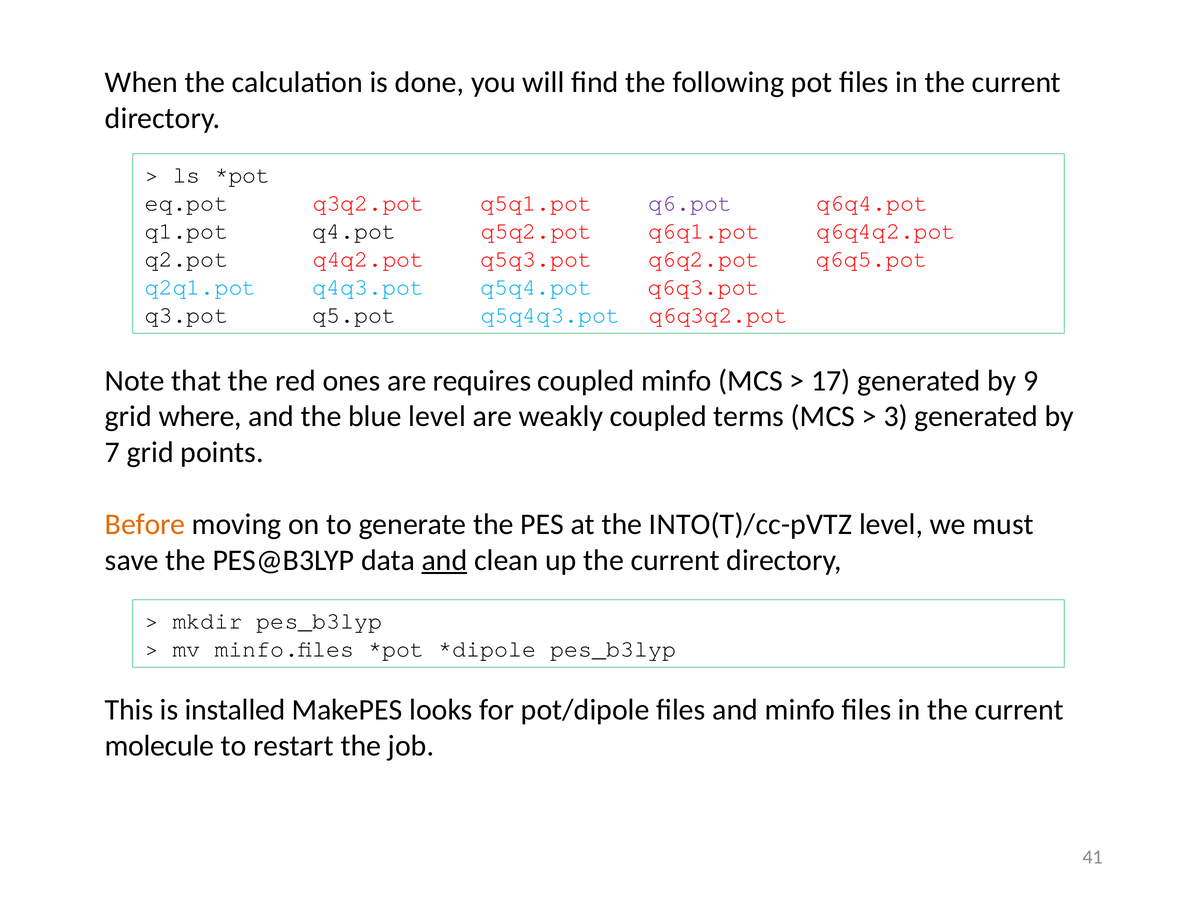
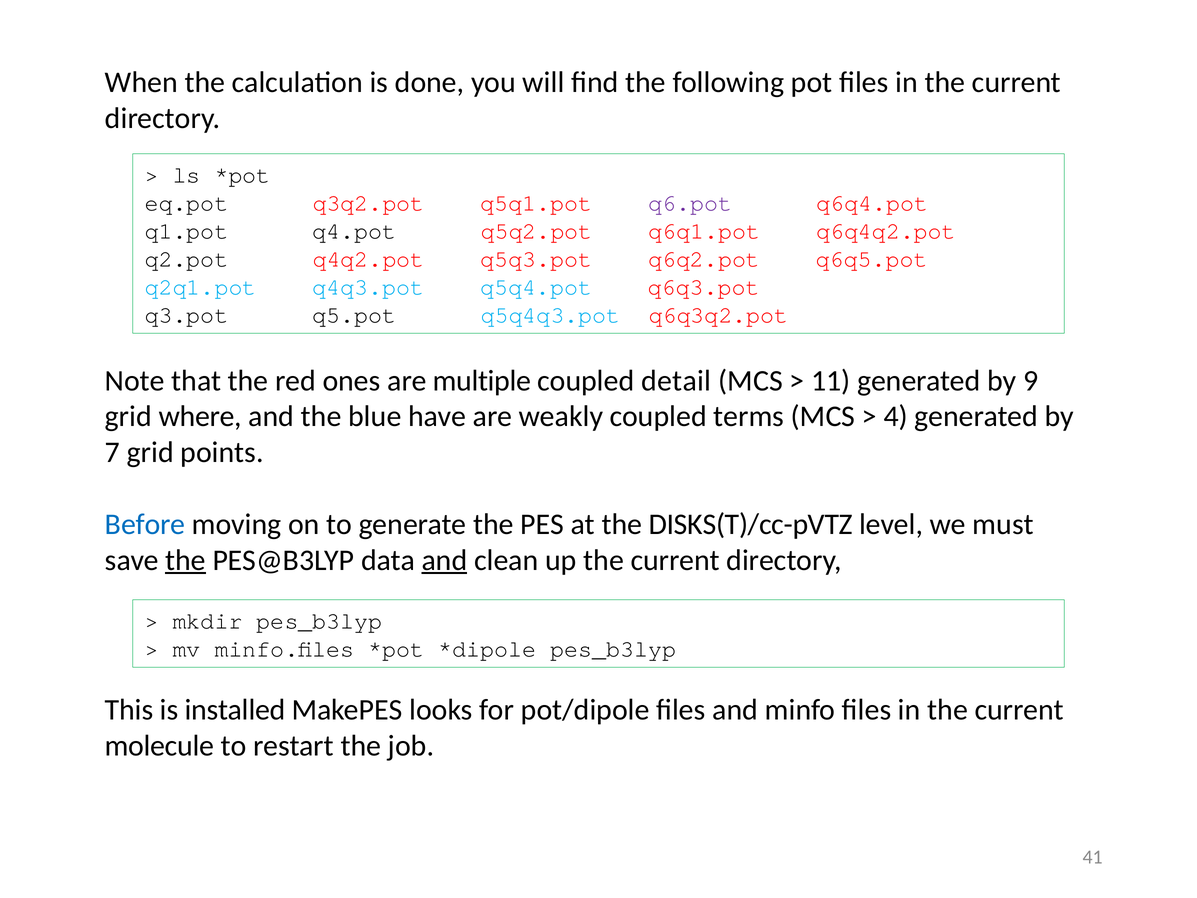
requires: requires -> multiple
coupled minfo: minfo -> detail
17: 17 -> 11
blue level: level -> have
3: 3 -> 4
Before colour: orange -> blue
INTO(T)/cc-pVTZ: INTO(T)/cc-pVTZ -> DISKS(T)/cc-pVTZ
the at (185, 560) underline: none -> present
